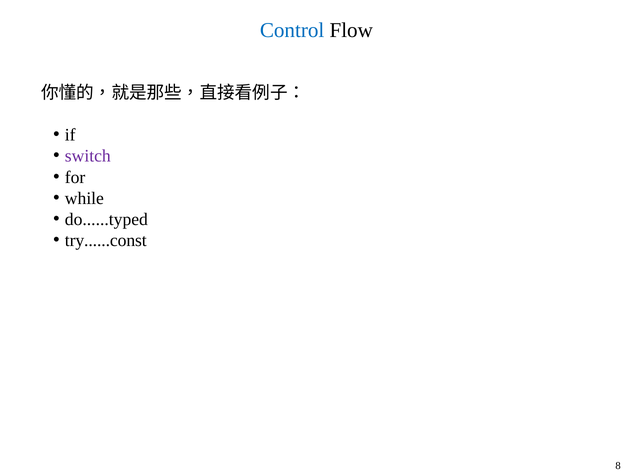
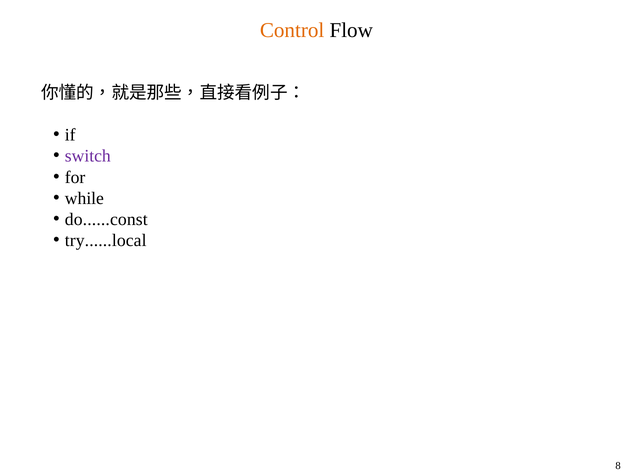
Control colour: blue -> orange
do......typed: do......typed -> do......const
try......const: try......const -> try......local
